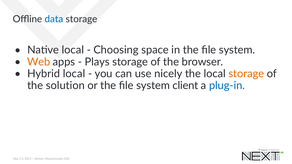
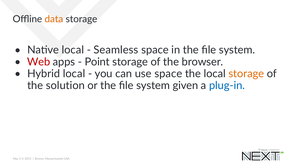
data colour: blue -> orange
Choosing: Choosing -> Seamless
Web colour: orange -> red
Plays: Plays -> Point
use nicely: nicely -> space
client: client -> given
